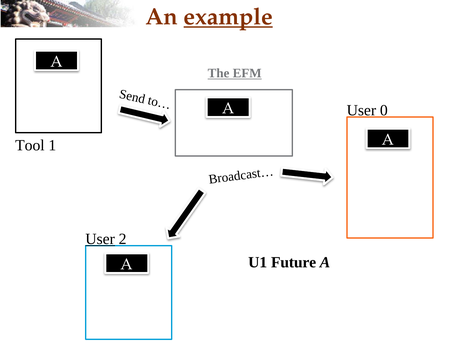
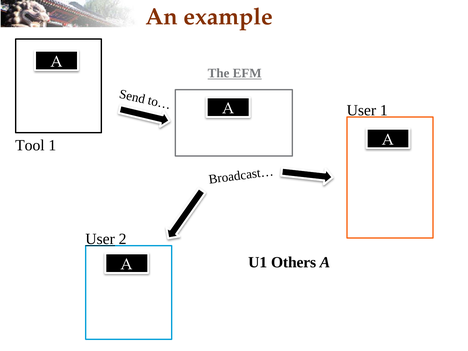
example underline: present -> none
User 0: 0 -> 1
Future: Future -> Others
